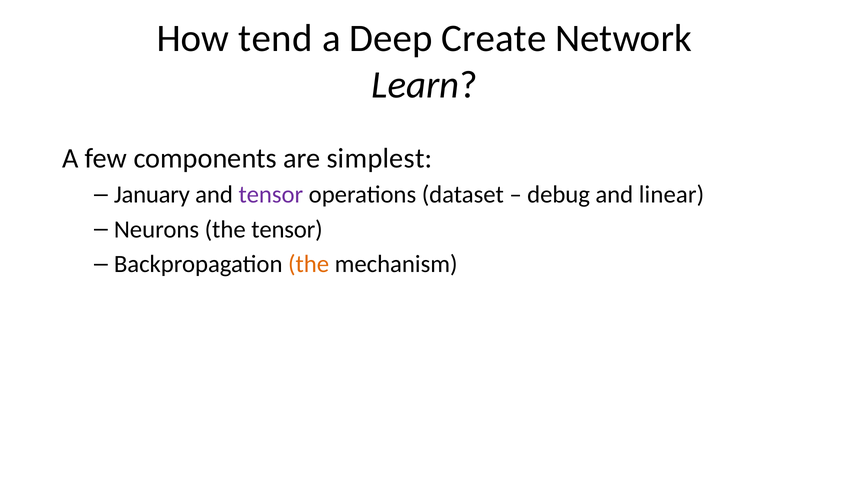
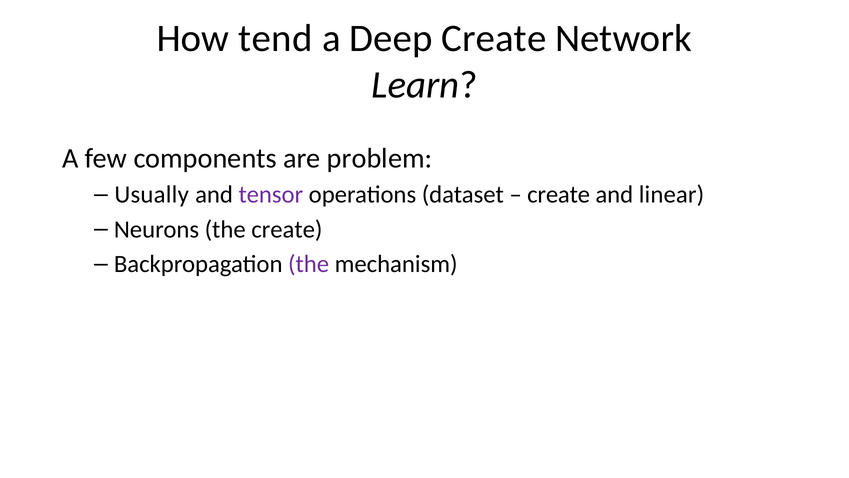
simplest: simplest -> problem
January: January -> Usually
debug at (559, 195): debug -> create
the tensor: tensor -> create
the at (309, 264) colour: orange -> purple
